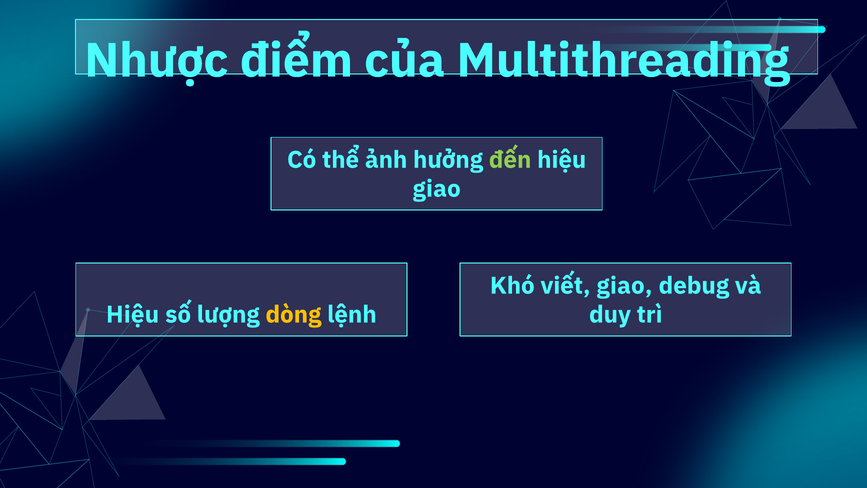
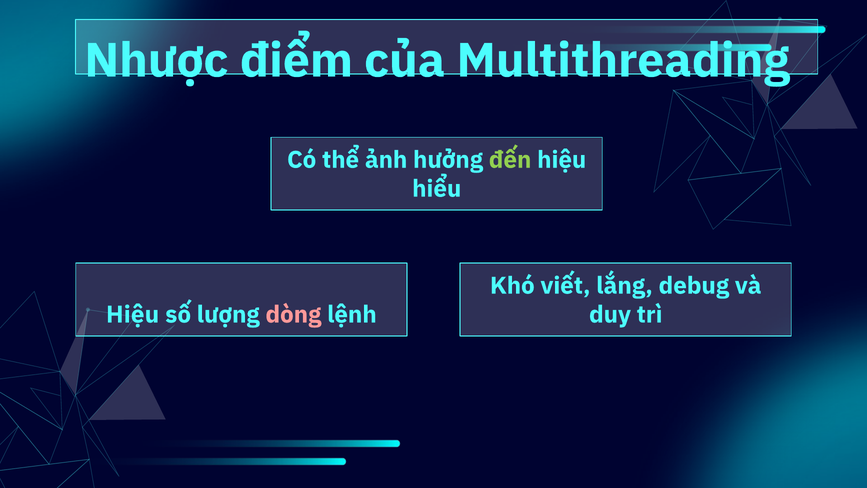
giao at (437, 189): giao -> hiểu
viết giao: giao -> lắng
dòng colour: yellow -> pink
